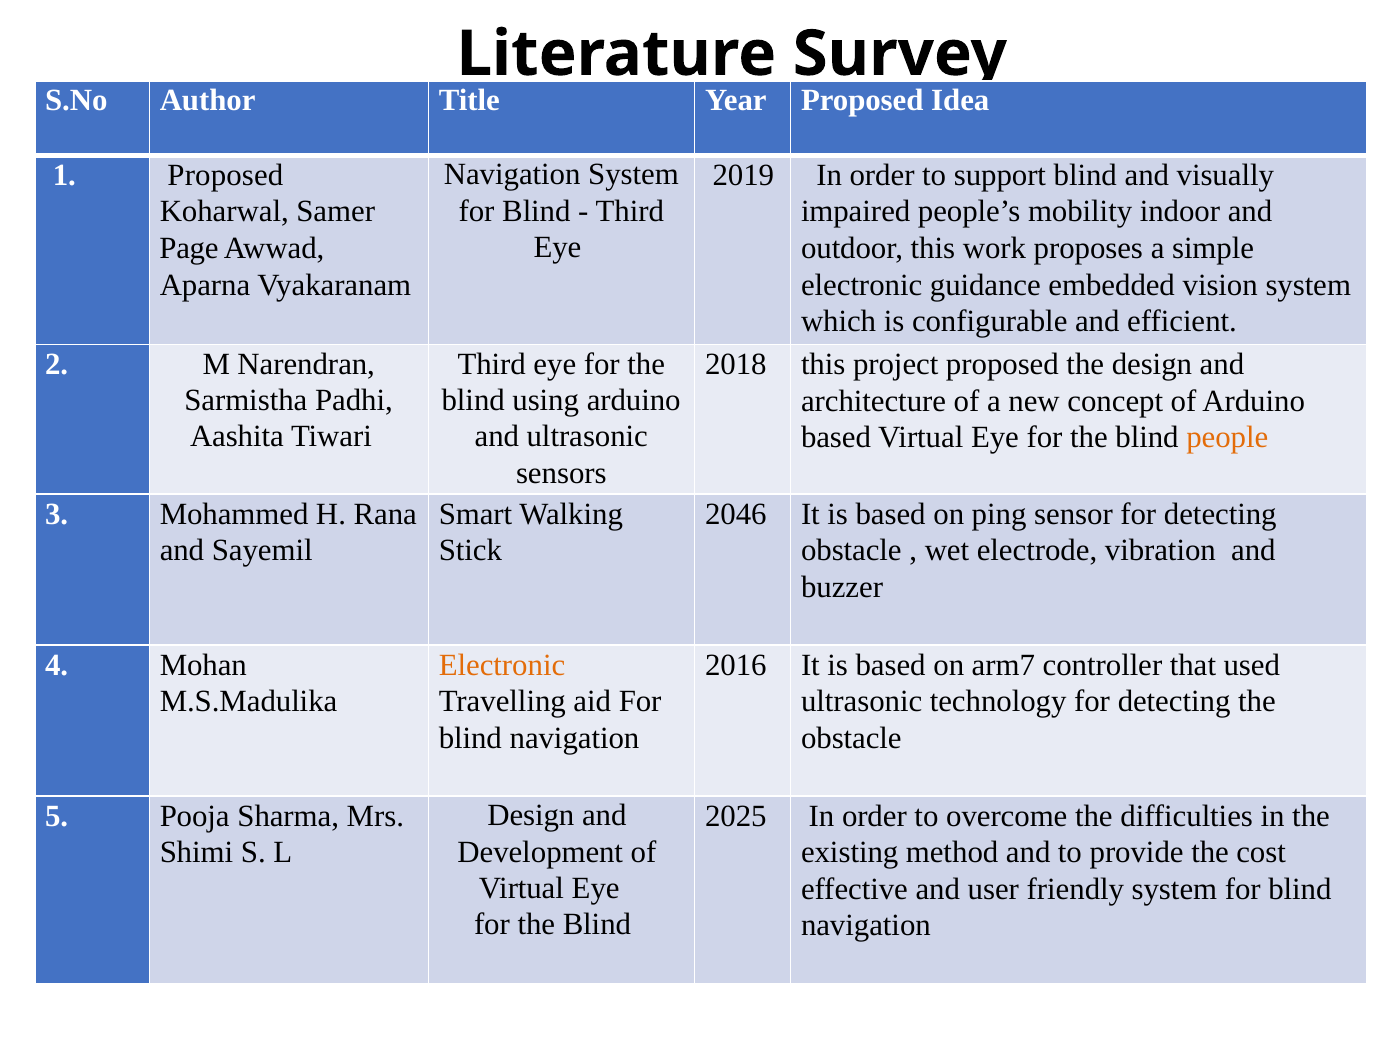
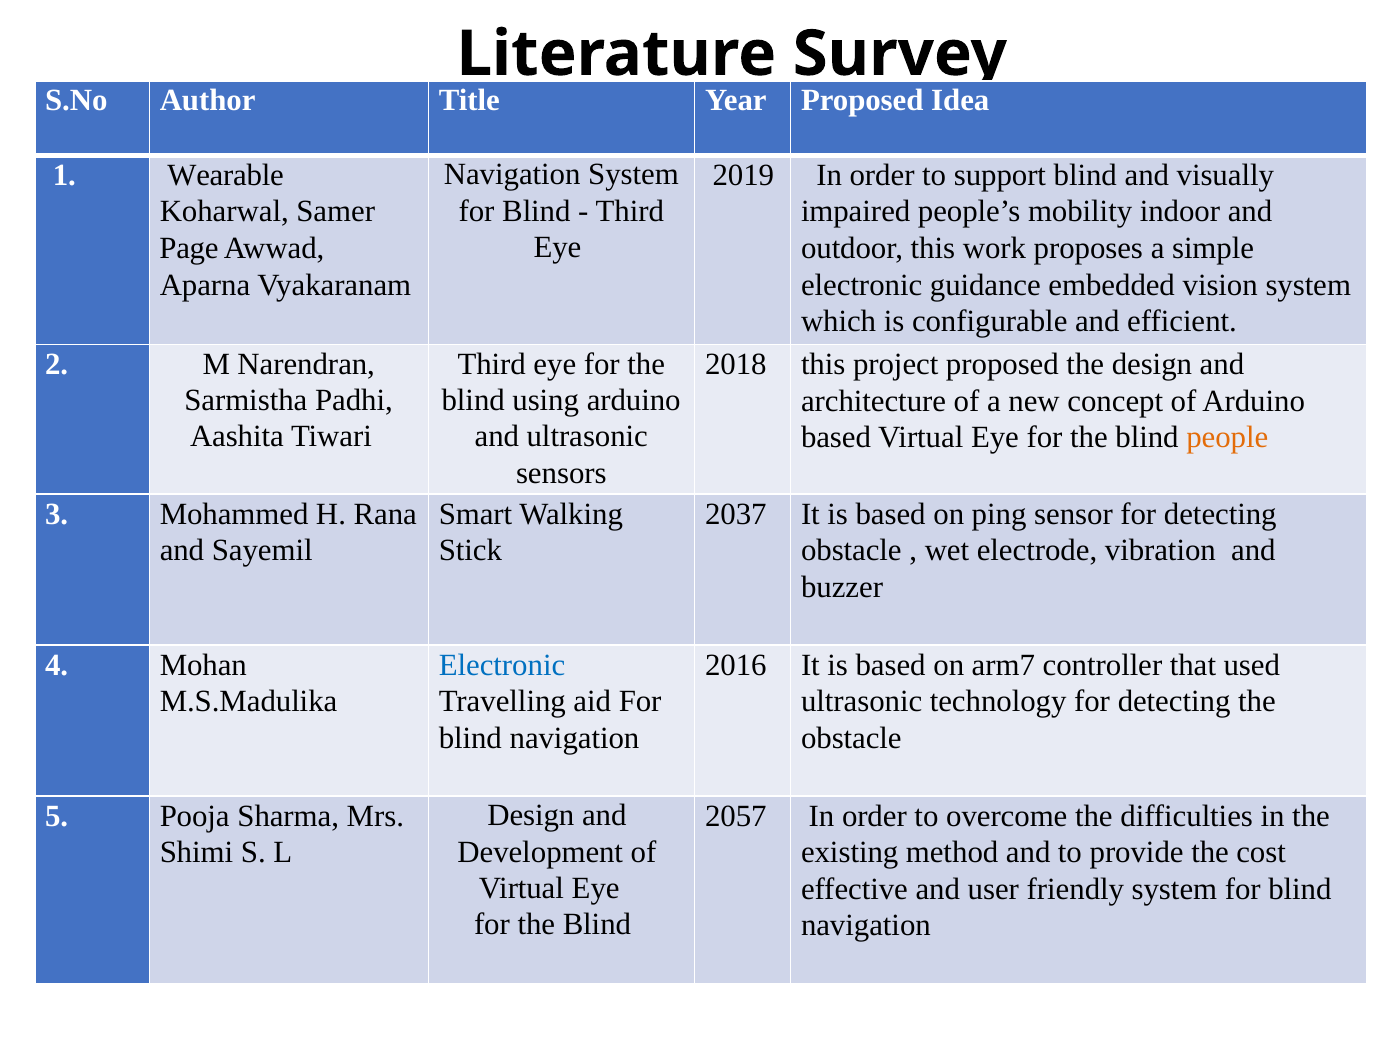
1 Proposed: Proposed -> Wearable
2046: 2046 -> 2037
Electronic at (502, 665) colour: orange -> blue
2025: 2025 -> 2057
